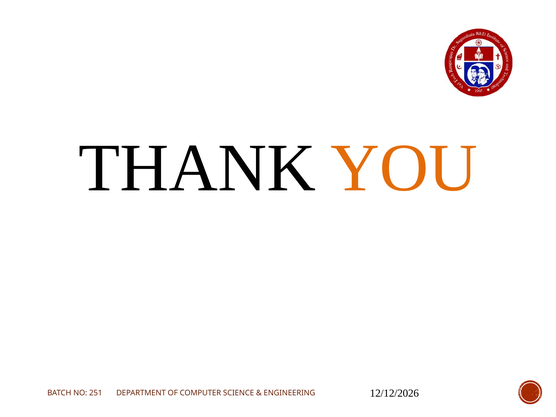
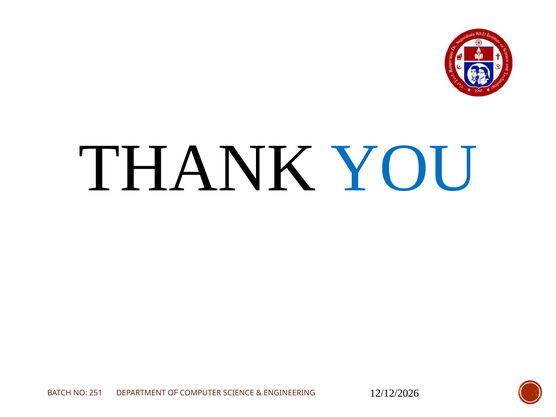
YOU colour: orange -> blue
